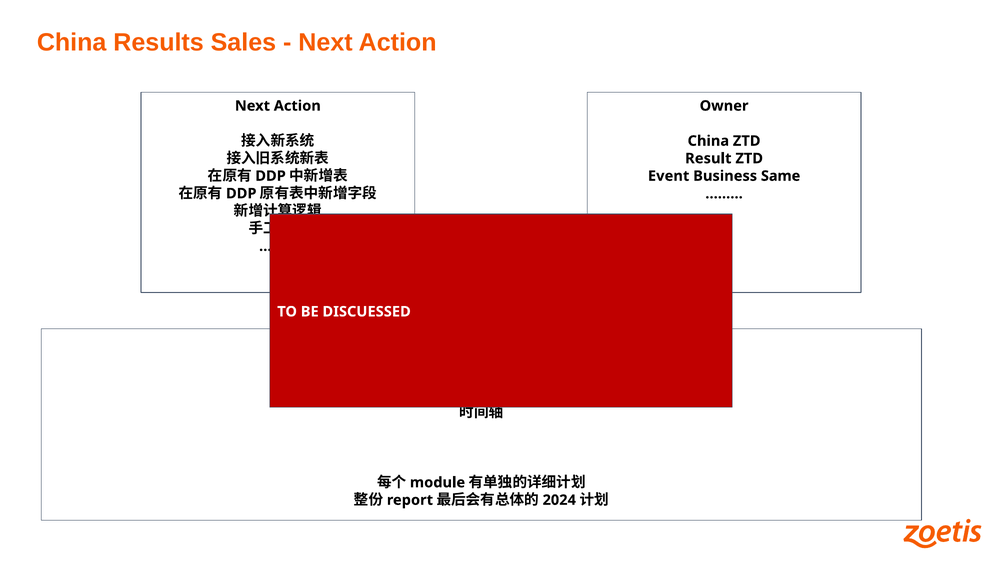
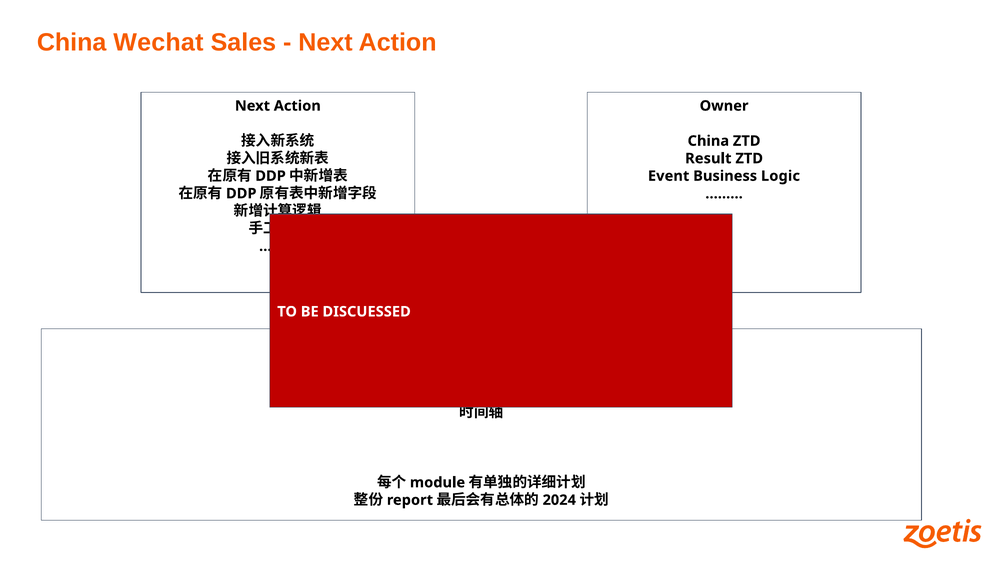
Results: Results -> Wechat
Same: Same -> Logic
